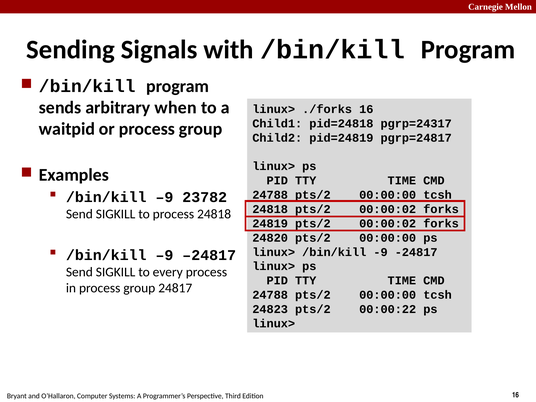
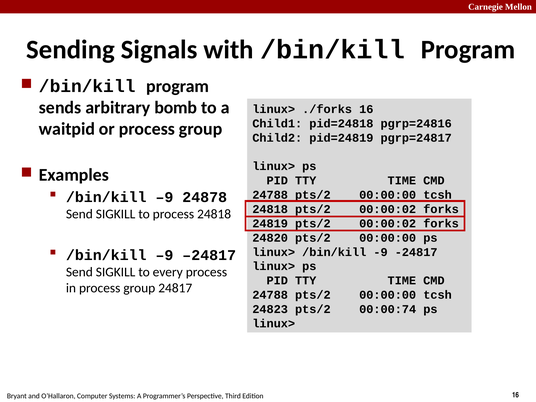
when: when -> bomb
pgrp=24317: pgrp=24317 -> pgrp=24816
23782: 23782 -> 24878
00:00:22: 00:00:22 -> 00:00:74
